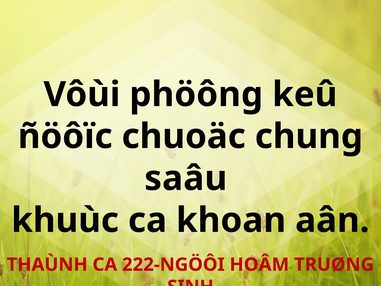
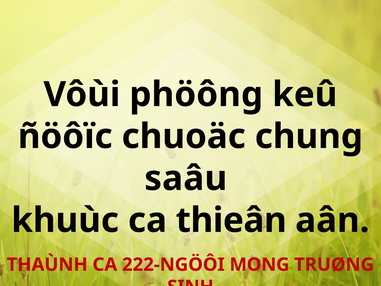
khoan: khoan -> thieân
HOÂM: HOÂM -> MONG
